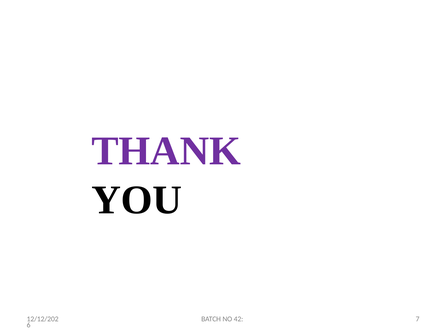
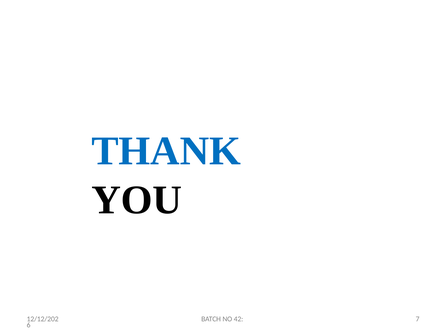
THANK colour: purple -> blue
